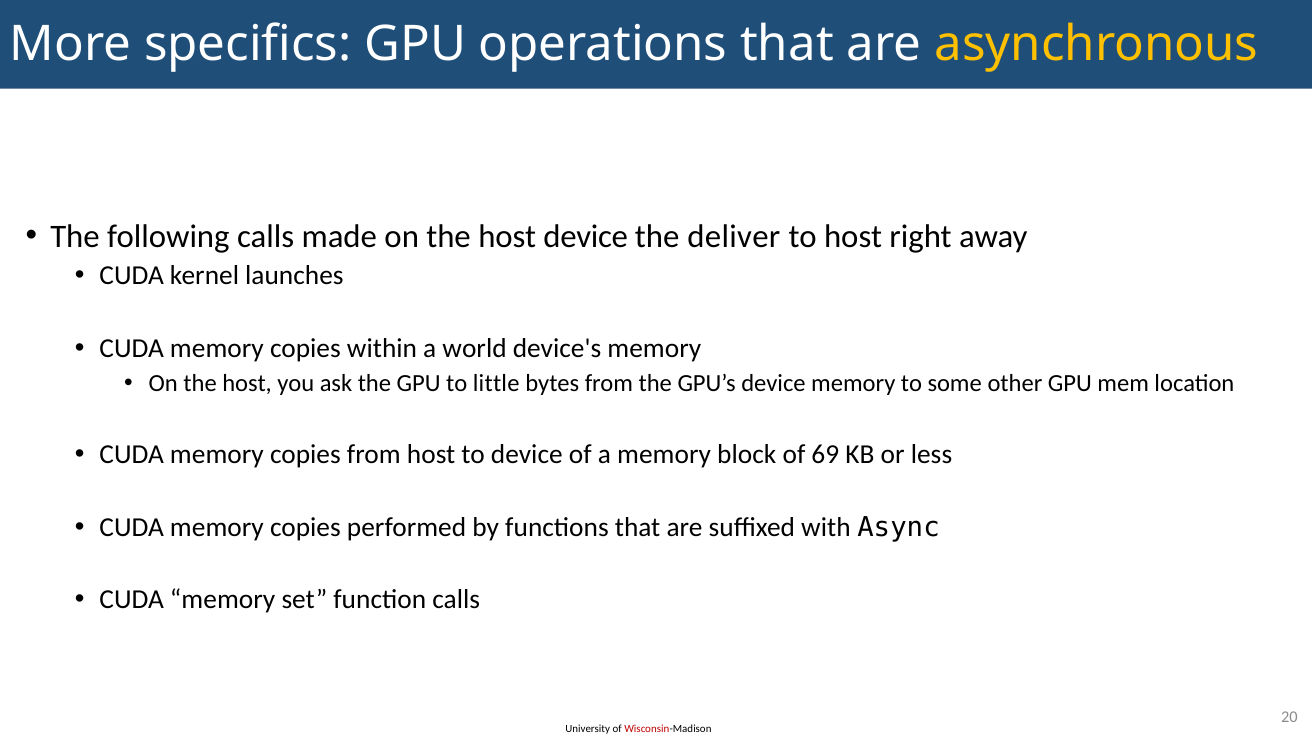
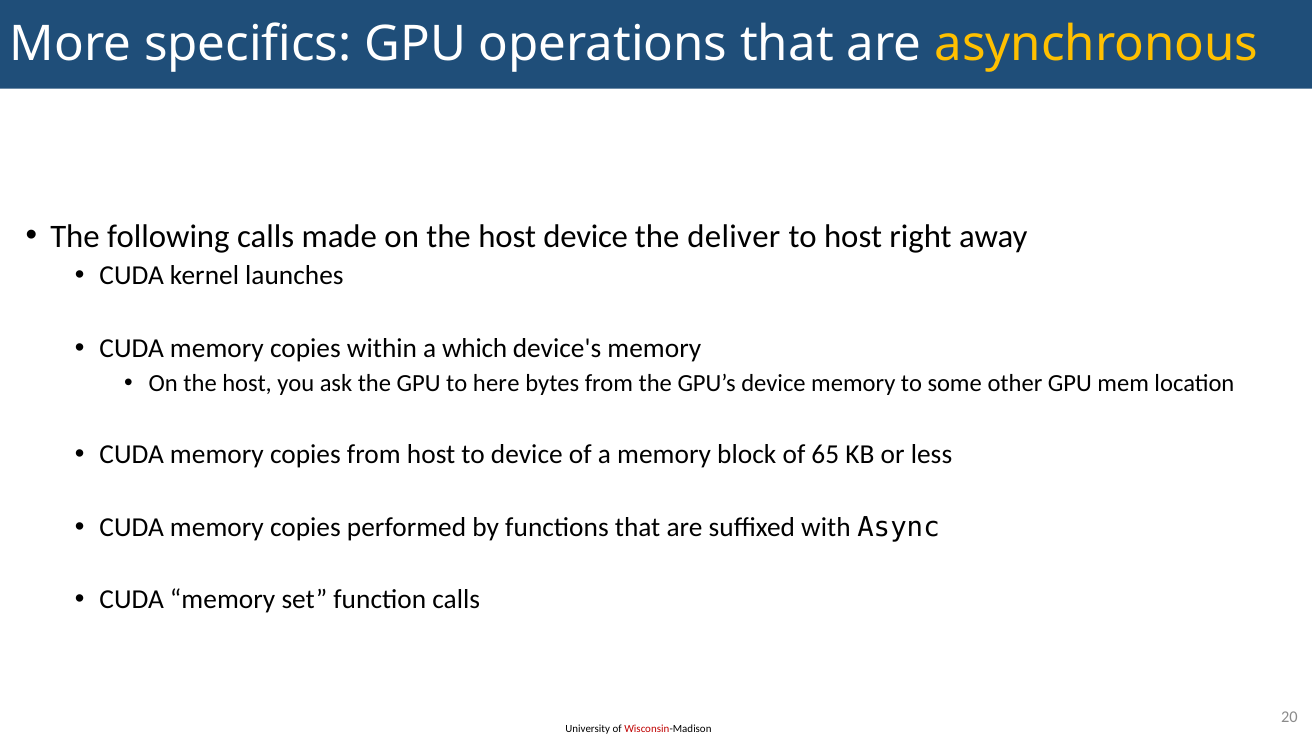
world: world -> which
little: little -> here
69: 69 -> 65
